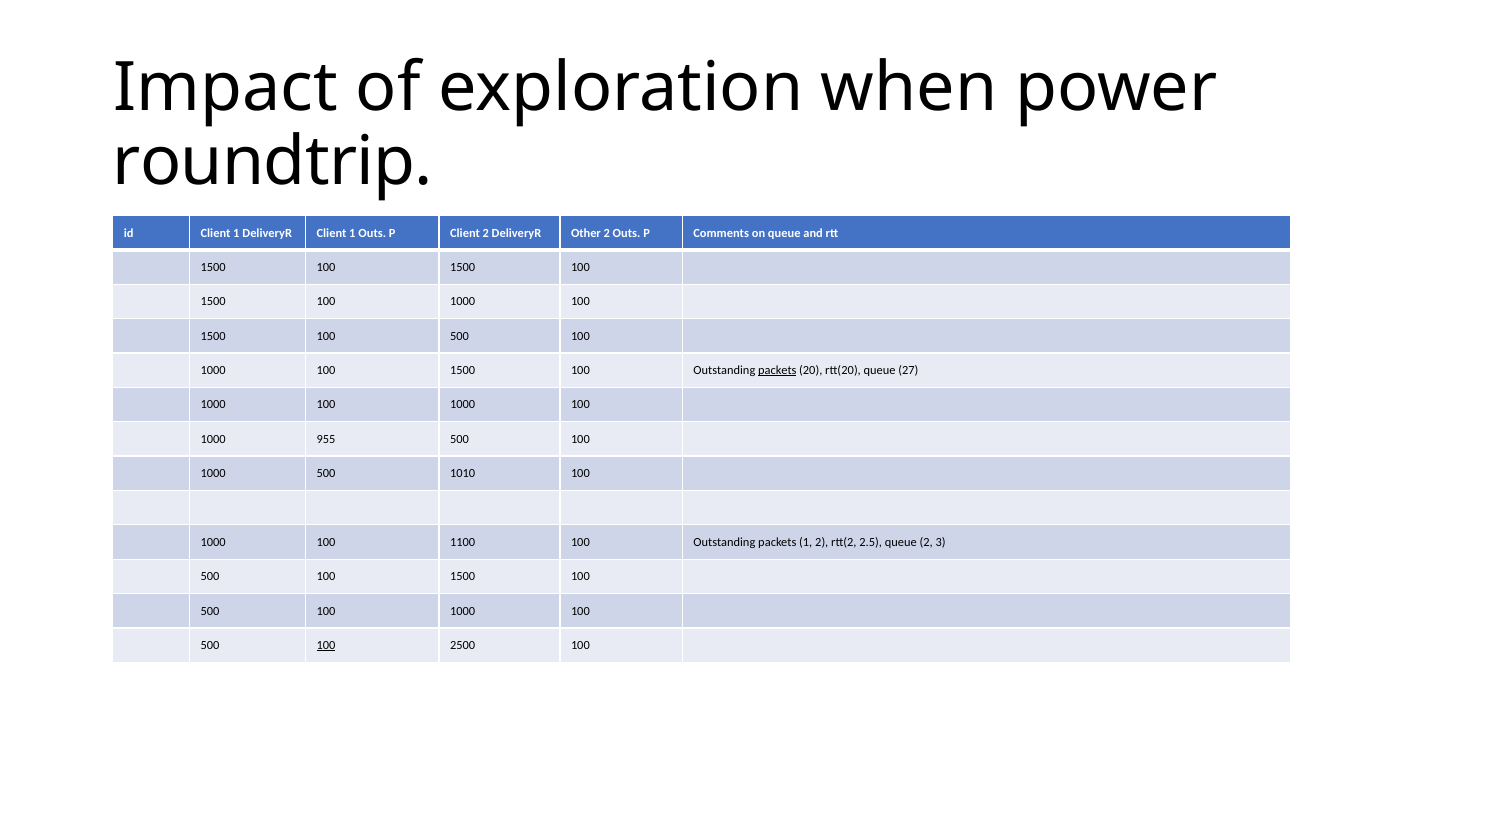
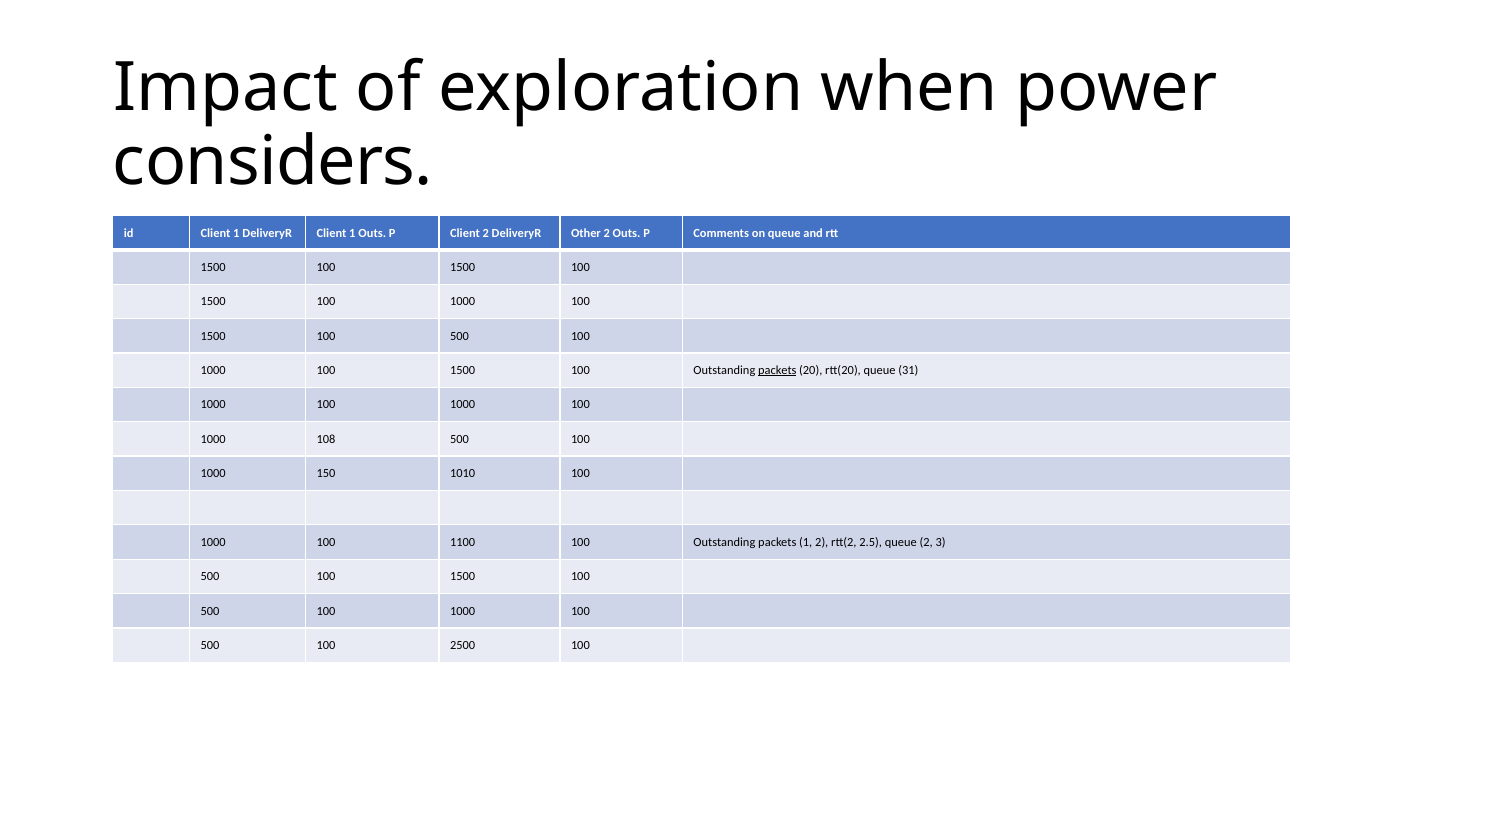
roundtrip: roundtrip -> considers
27: 27 -> 31
955: 955 -> 108
1000 500: 500 -> 150
100 at (326, 645) underline: present -> none
